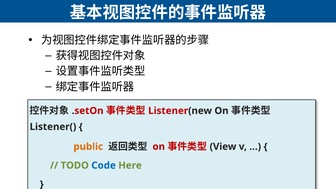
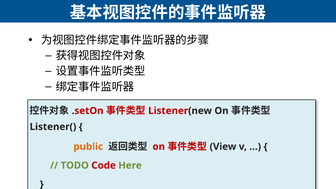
Code colour: blue -> red
